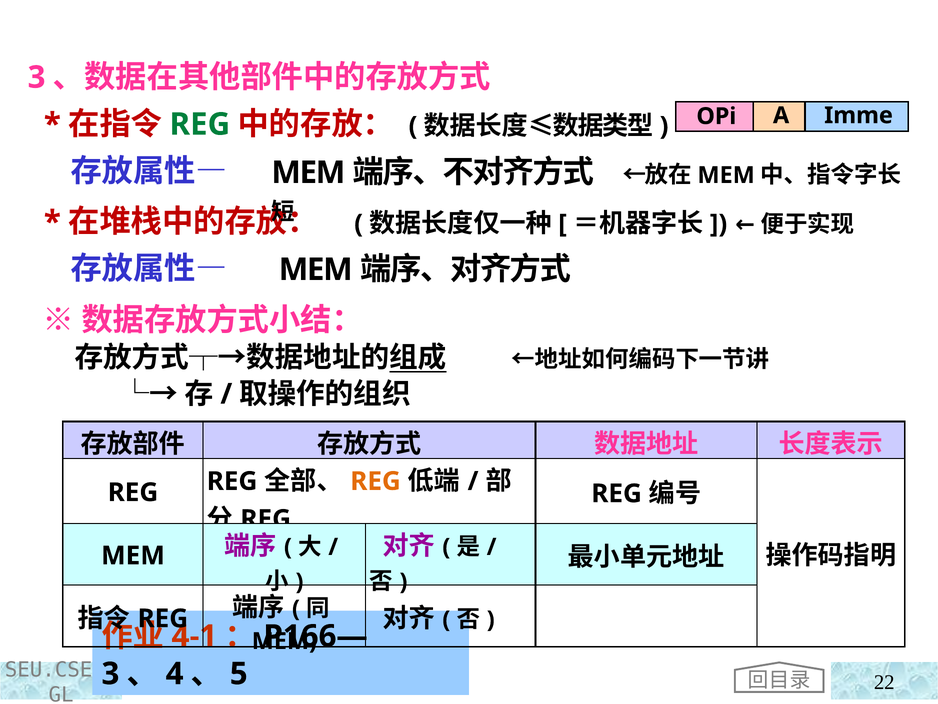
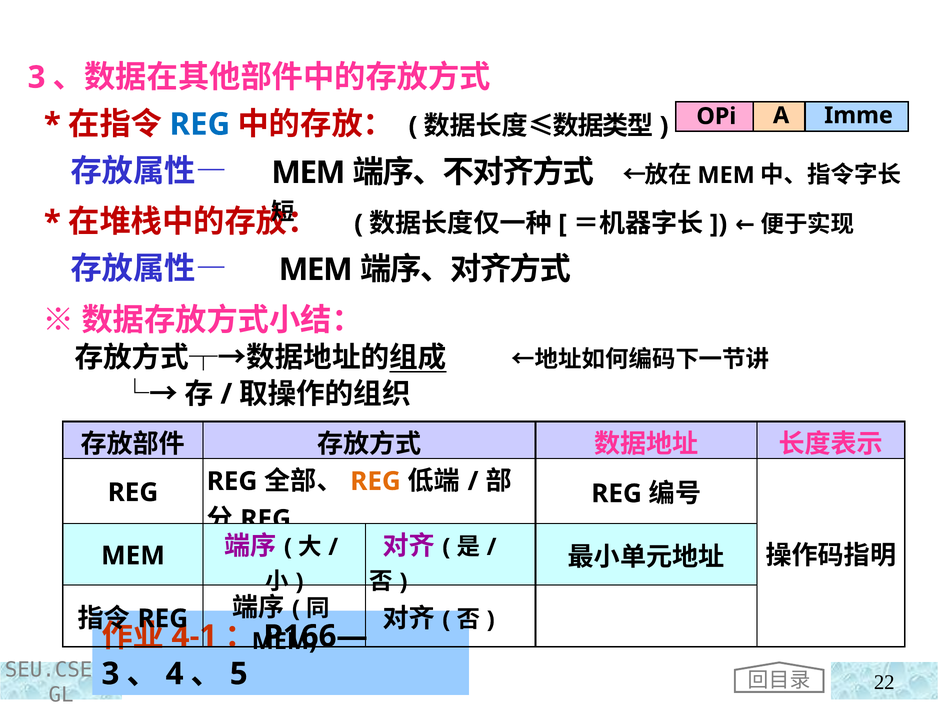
REG at (200, 124) colour: green -> blue
